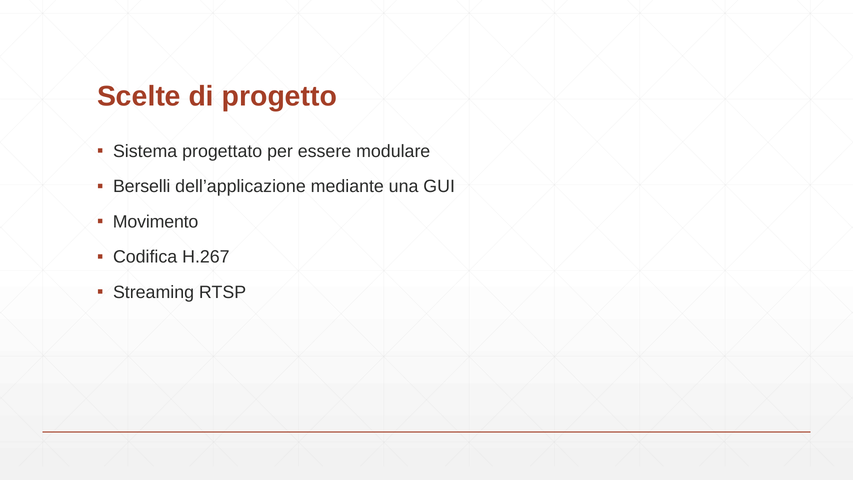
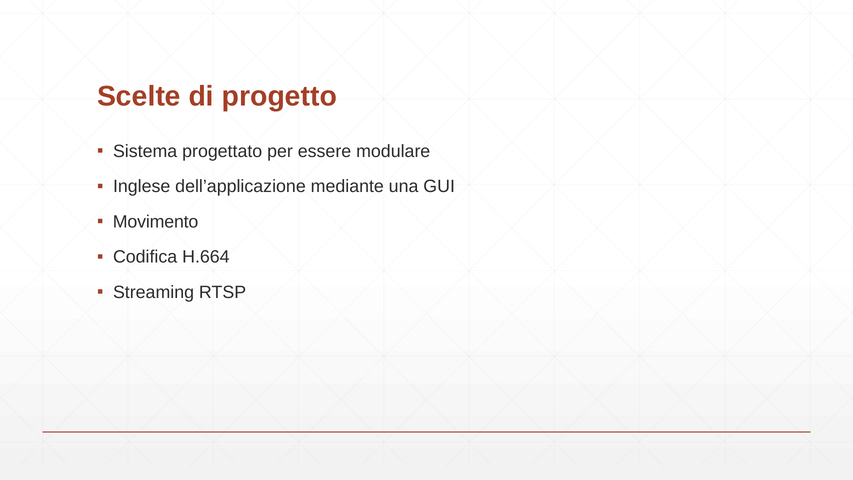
Berselli: Berselli -> Inglese
H.267: H.267 -> H.664
